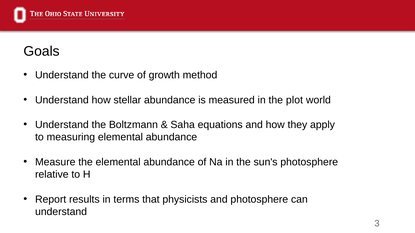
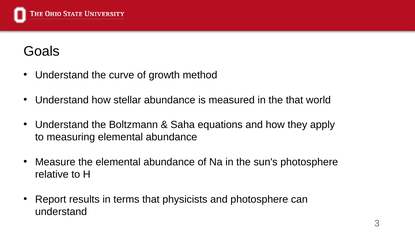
the plot: plot -> that
